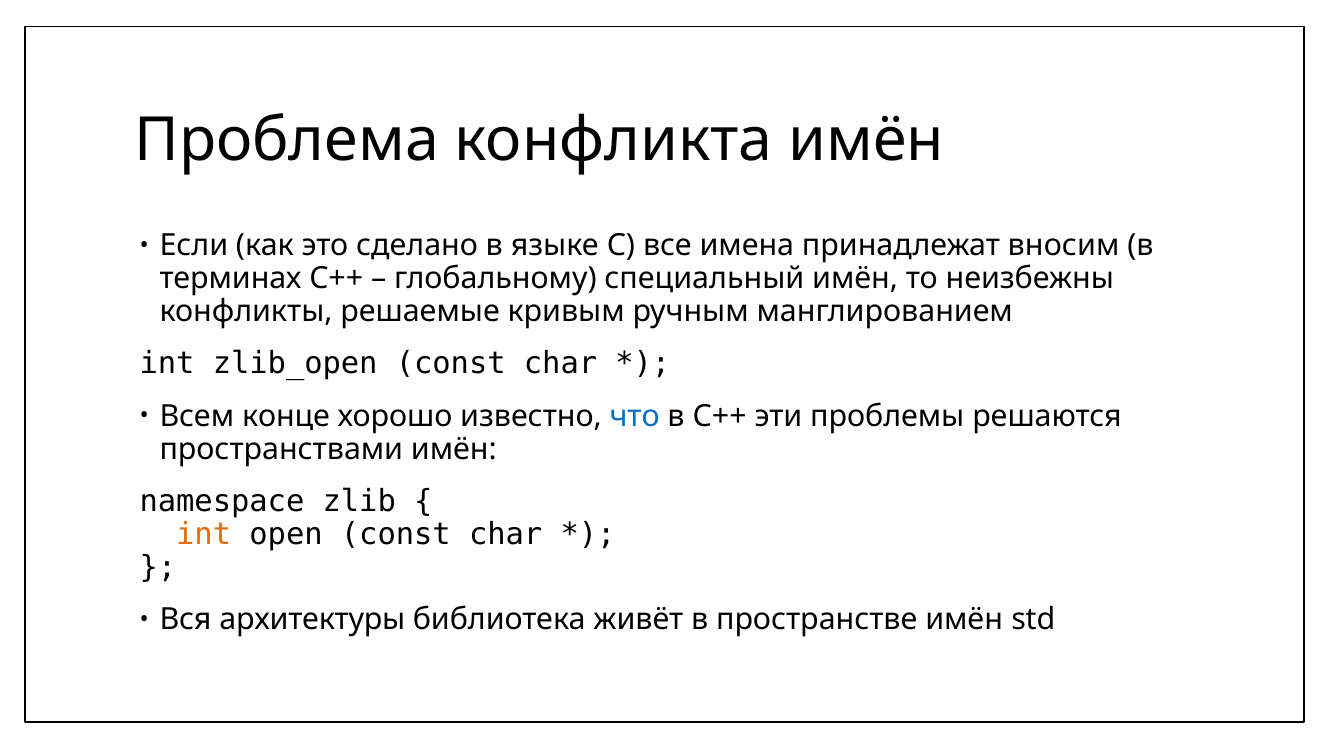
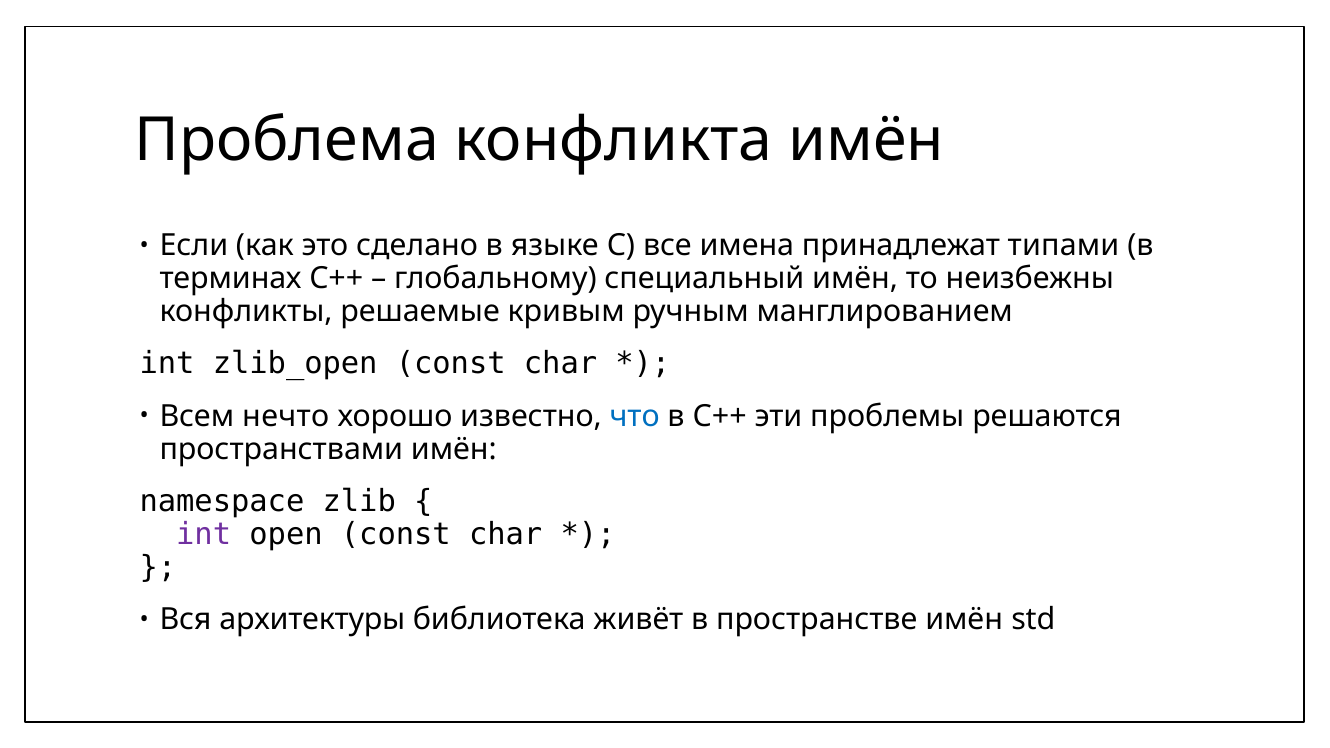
вносим: вносим -> типами
конце: конце -> нечто
int at (204, 534) colour: orange -> purple
